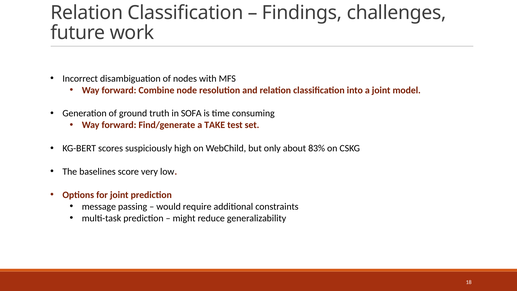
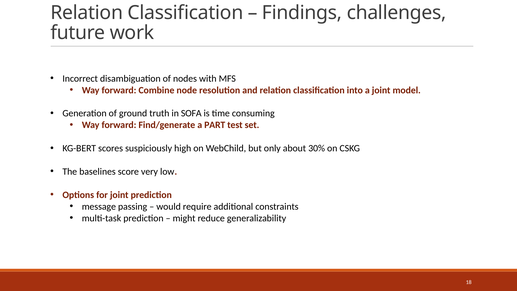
TAKE: TAKE -> PART
83%: 83% -> 30%
